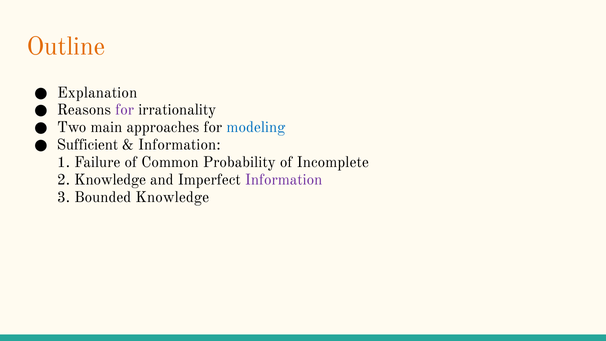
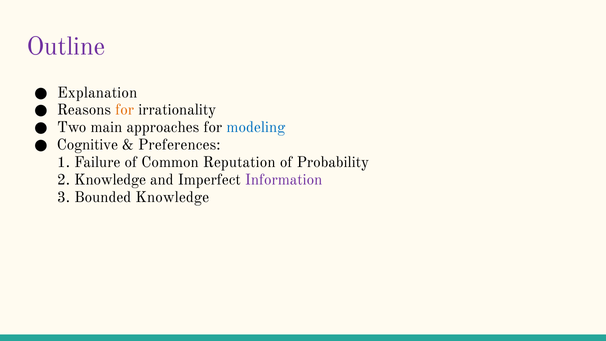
Outline colour: orange -> purple
for at (125, 110) colour: purple -> orange
Sufficient: Sufficient -> Cognitive
Information at (179, 145): Information -> Preferences
Probability: Probability -> Reputation
Incomplete: Incomplete -> Probability
